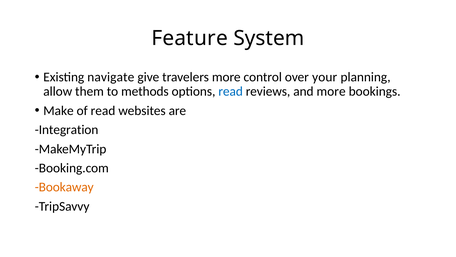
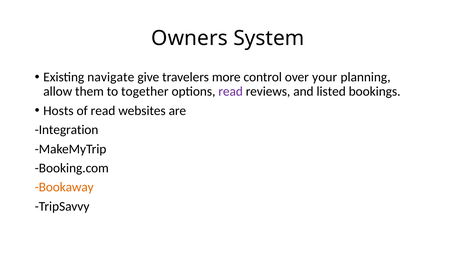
Feature: Feature -> Owners
methods: methods -> together
read at (231, 91) colour: blue -> purple
and more: more -> listed
Make: Make -> Hosts
